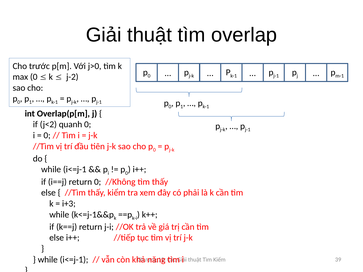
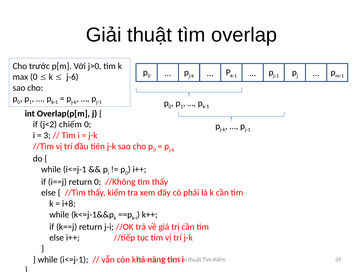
j-2: j-2 -> j-6
quanh: quanh -> chiếm
0 at (47, 136): 0 -> 3
i+3: i+3 -> i+8
